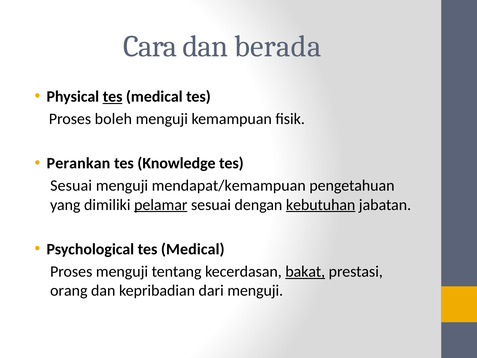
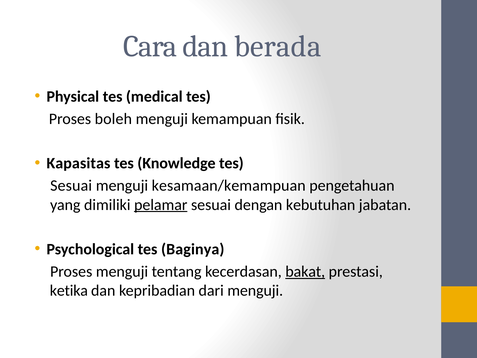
tes at (113, 97) underline: present -> none
Perankan: Perankan -> Kapasitas
mendapat/kemampuan: mendapat/kemampuan -> kesamaan/kemampuan
kebutuhan underline: present -> none
Psychological tes Medical: Medical -> Baginya
orang: orang -> ketika
